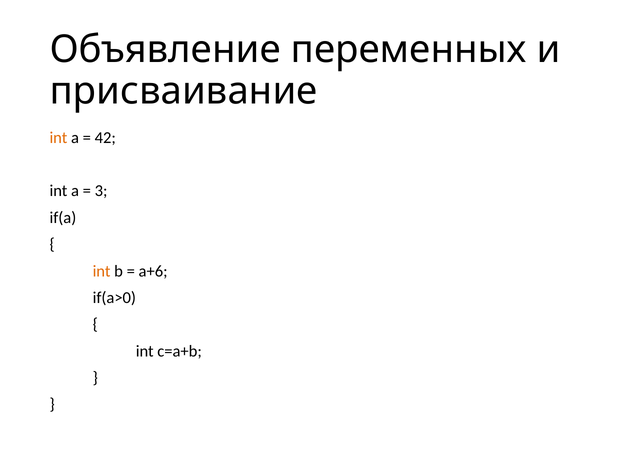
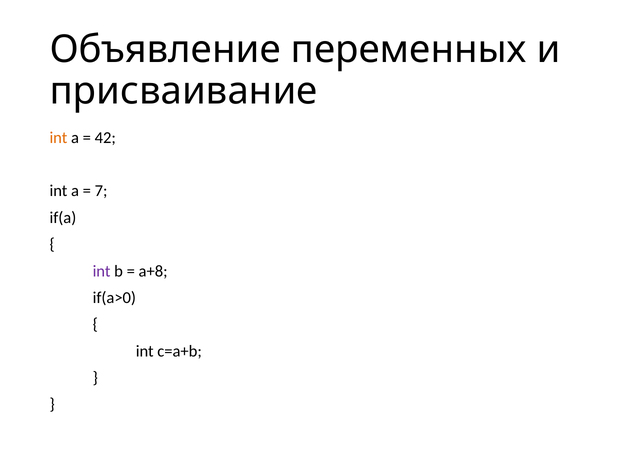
3: 3 -> 7
int at (102, 271) colour: orange -> purple
a+6: a+6 -> a+8
